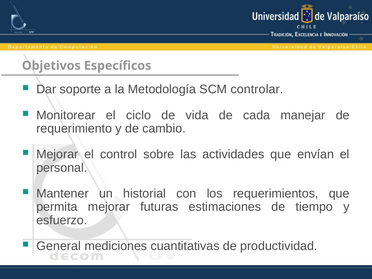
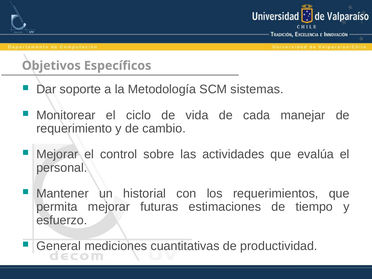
controlar: controlar -> sistemas
envían: envían -> evalúa
